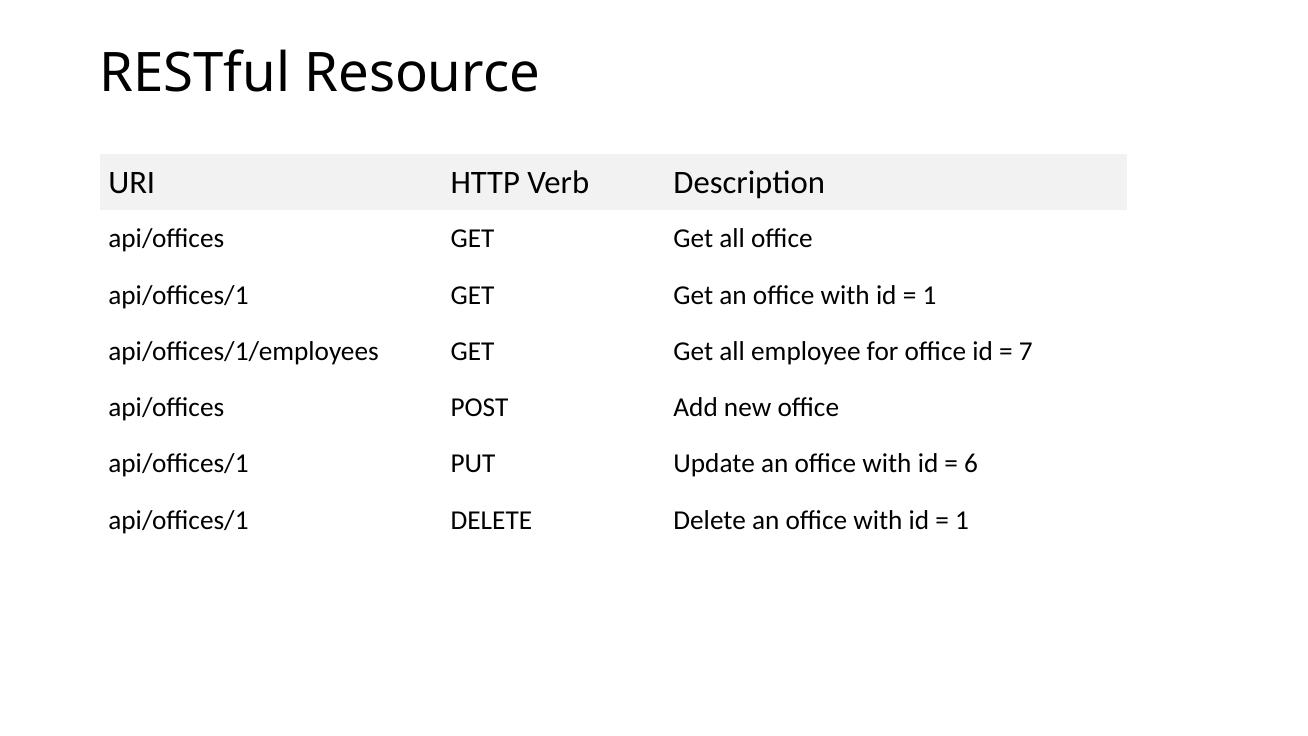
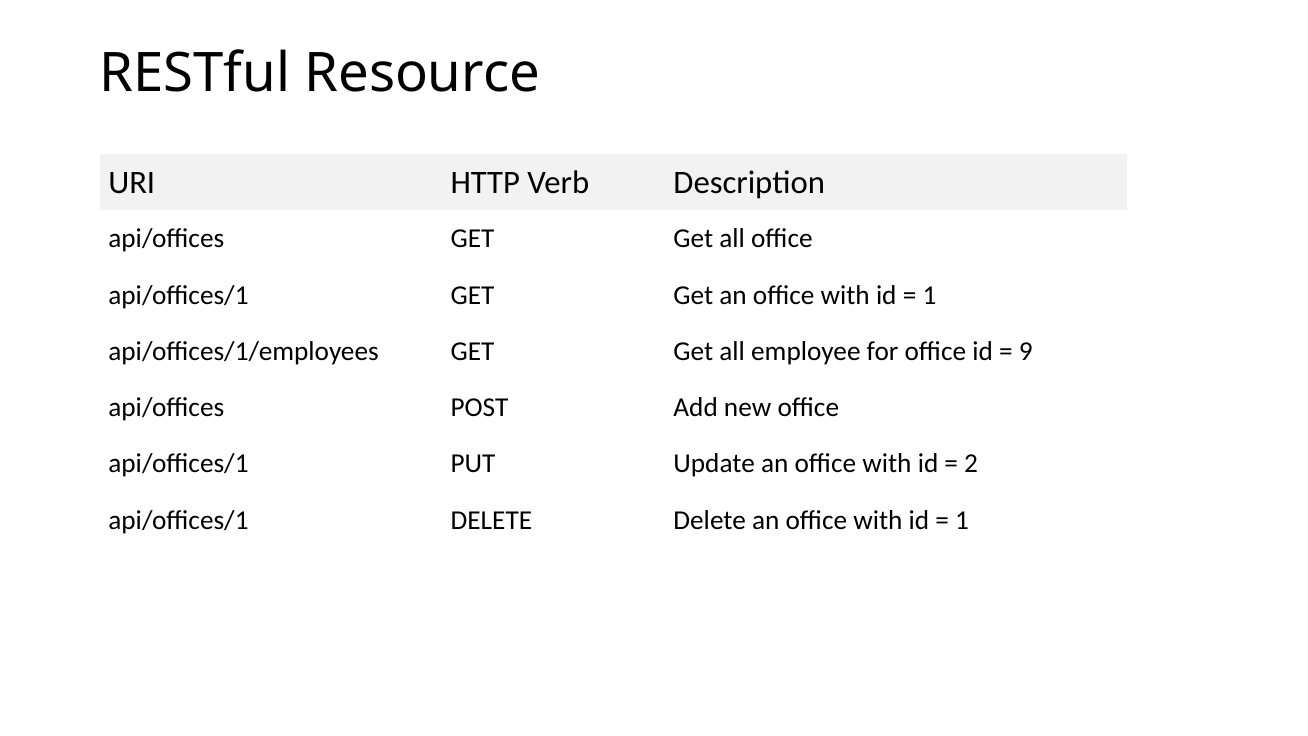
7: 7 -> 9
6: 6 -> 2
